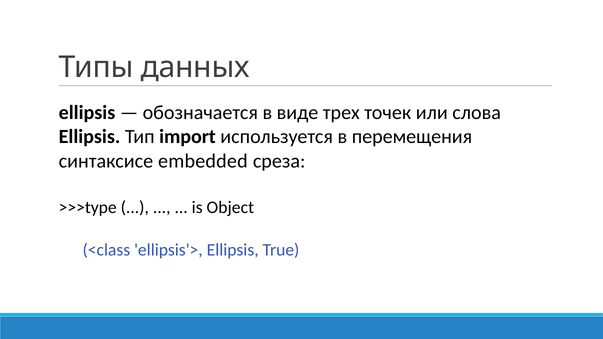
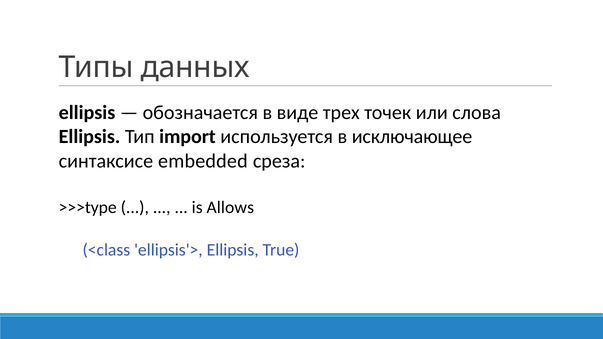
перемещения: перемещения -> исключающее
Object: Object -> Allows
